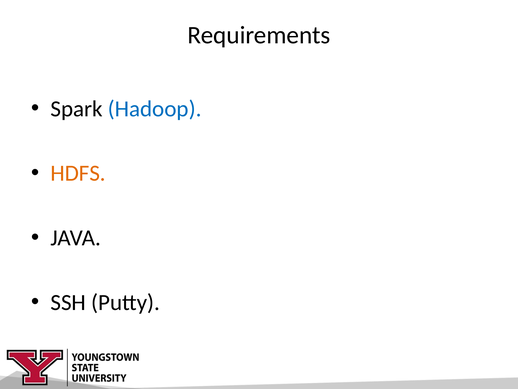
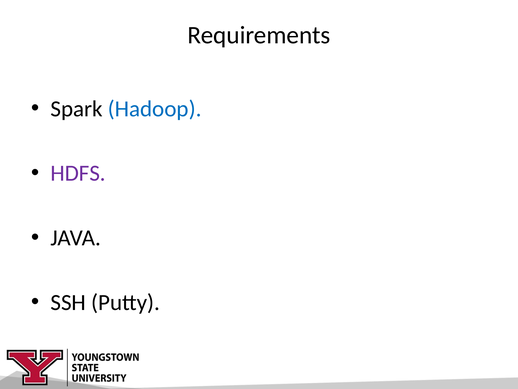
HDFS colour: orange -> purple
